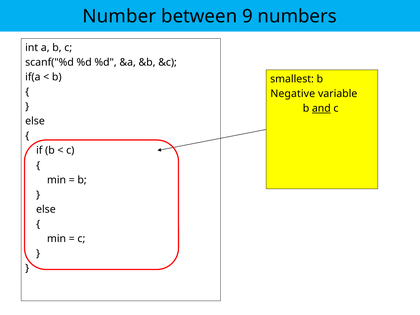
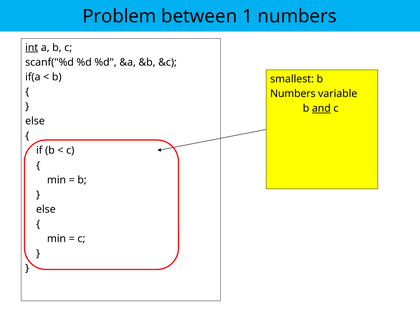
Number: Number -> Problem
9: 9 -> 1
int underline: none -> present
Negative at (293, 94): Negative -> Numbers
